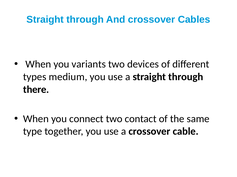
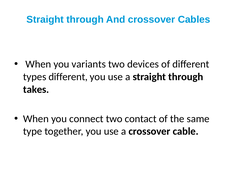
types medium: medium -> different
there: there -> takes
